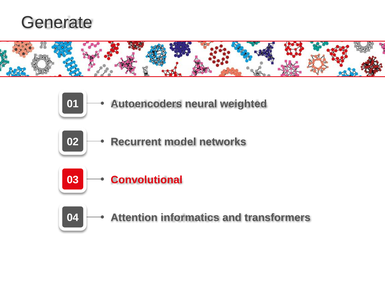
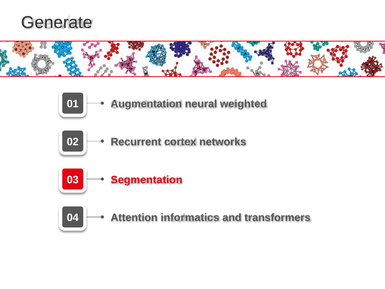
Autoencoders: Autoencoders -> Augmentation
model: model -> cortex
Convolutional: Convolutional -> Segmentation
